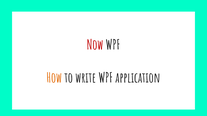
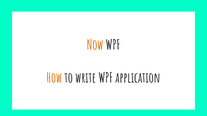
Now colour: red -> orange
